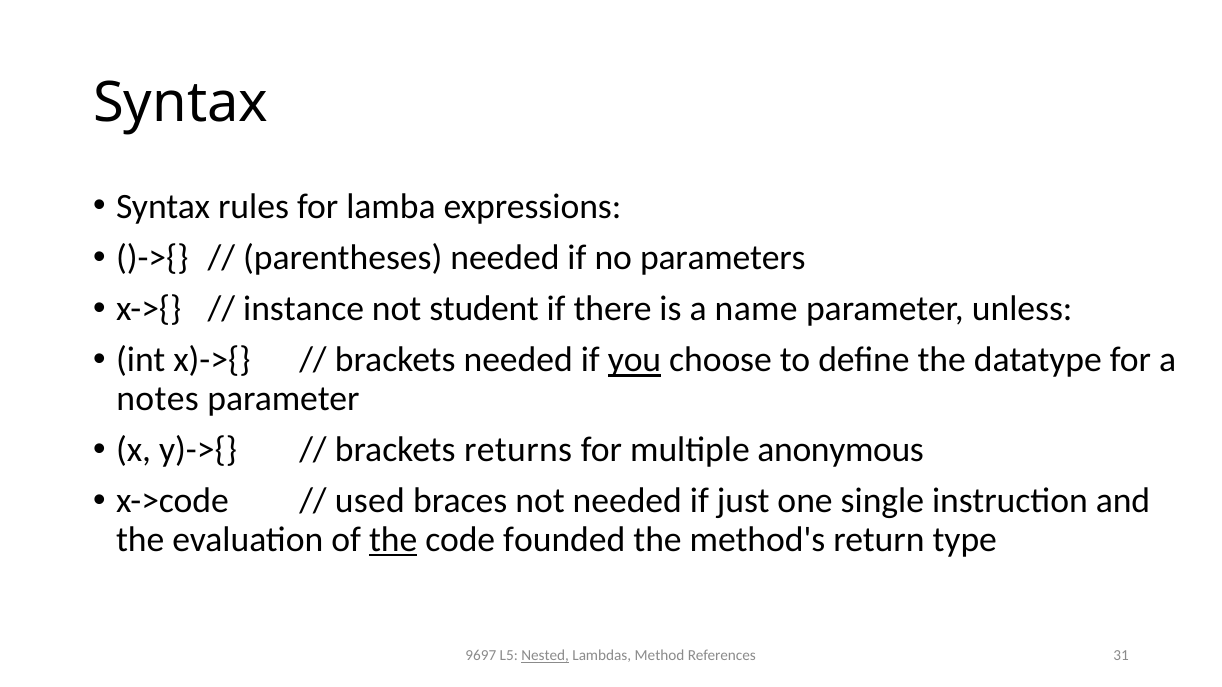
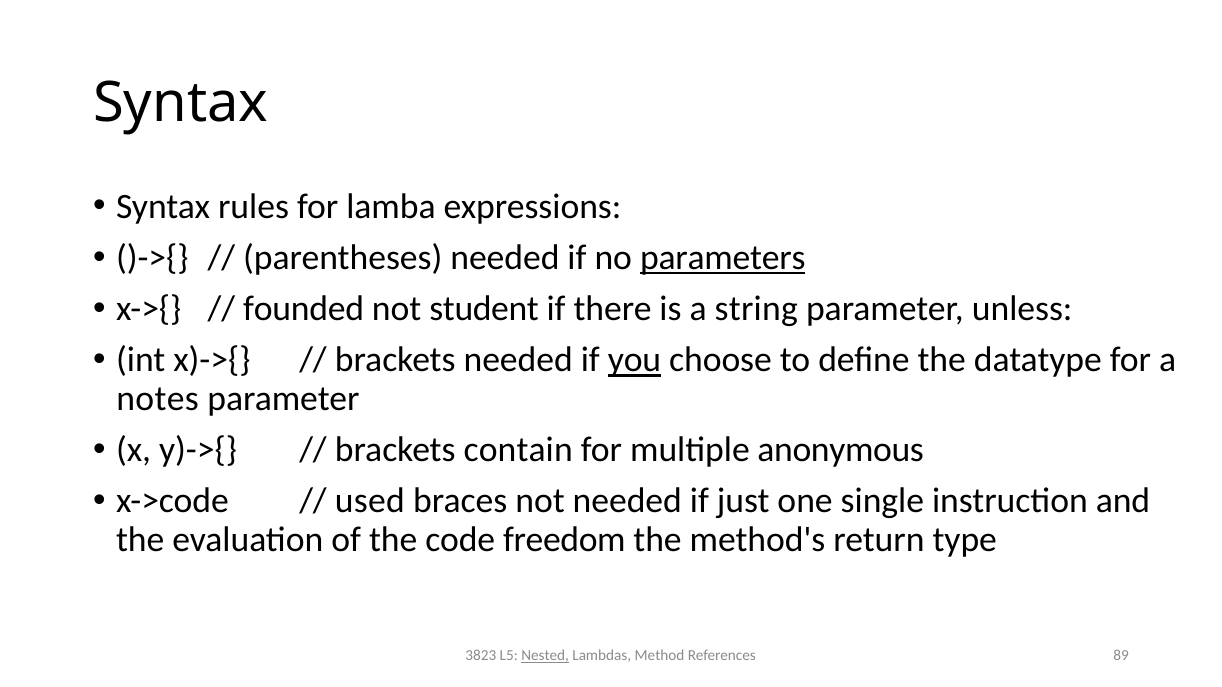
parameters underline: none -> present
instance: instance -> founded
name: name -> string
returns: returns -> contain
the at (393, 540) underline: present -> none
founded: founded -> freedom
9697: 9697 -> 3823
31: 31 -> 89
